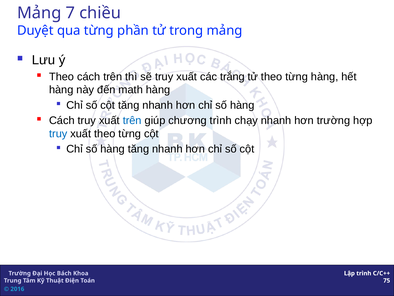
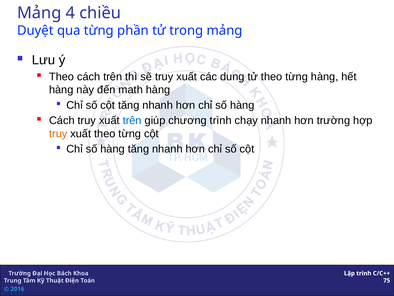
7: 7 -> 4
trắng: trắng -> dung
truy at (58, 133) colour: blue -> orange
